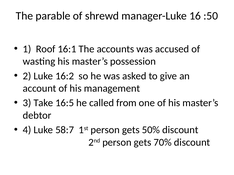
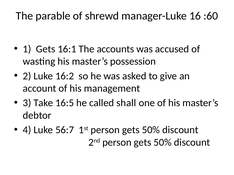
:50: :50 -> :60
1 Roof: Roof -> Gets
from: from -> shall
58:7: 58:7 -> 56:7
2nd person gets 70%: 70% -> 50%
